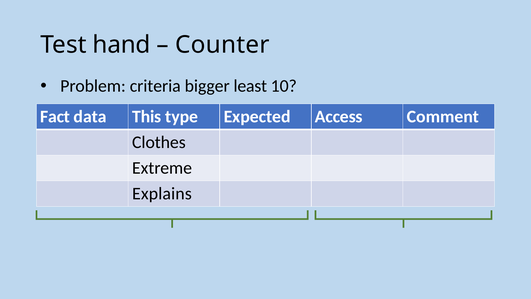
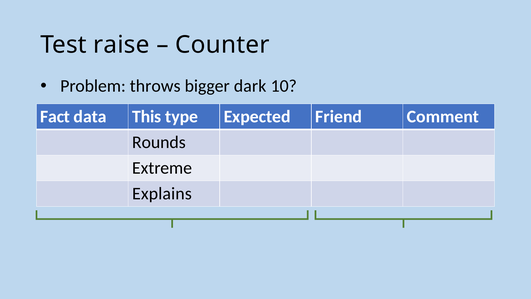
hand: hand -> raise
criteria: criteria -> throws
least: least -> dark
Access: Access -> Friend
Clothes: Clothes -> Rounds
